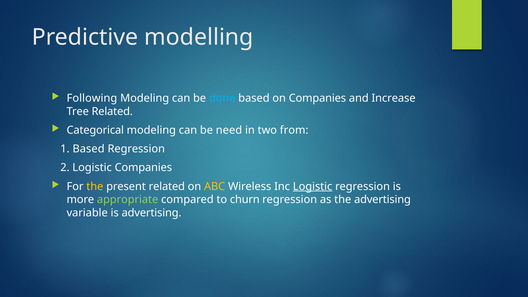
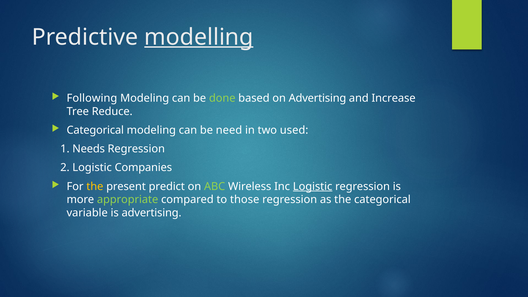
modelling underline: none -> present
done colour: light blue -> light green
on Companies: Companies -> Advertising
Tree Related: Related -> Reduce
from: from -> used
1 Based: Based -> Needs
present related: related -> predict
ABC colour: yellow -> light green
churn: churn -> those
the advertising: advertising -> categorical
